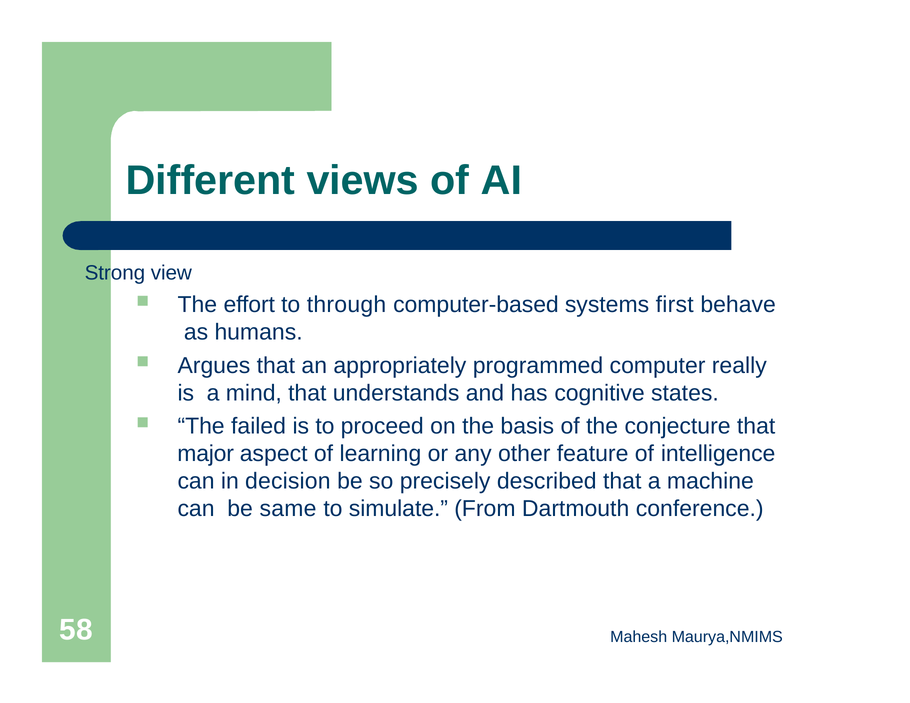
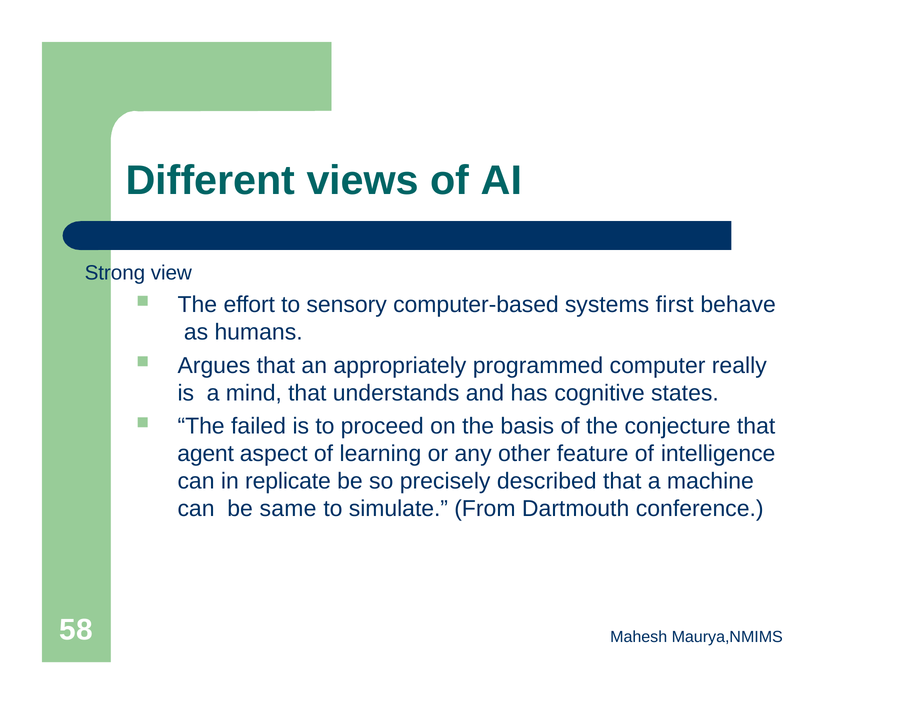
through: through -> sensory
major: major -> agent
decision: decision -> replicate
